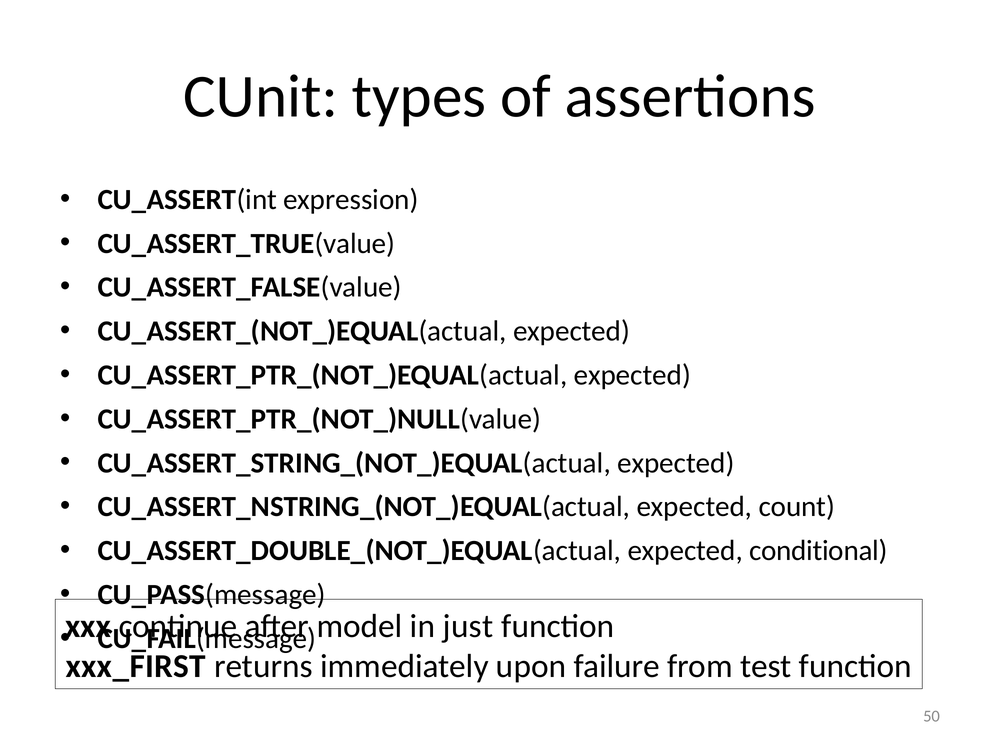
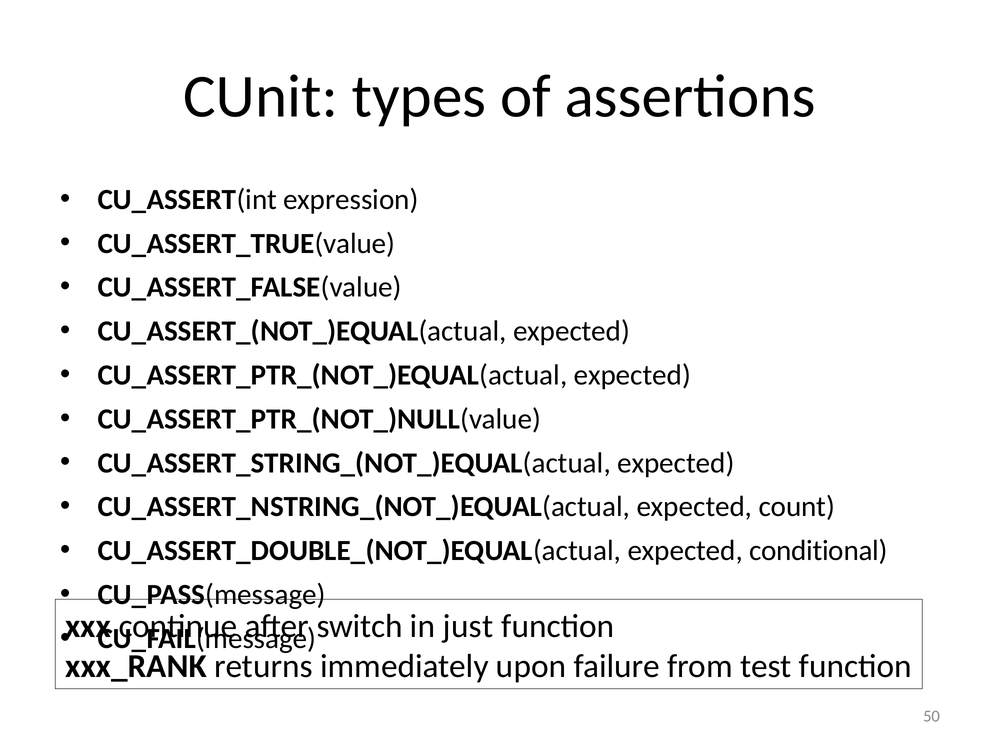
model: model -> switch
xxx_FIRST: xxx_FIRST -> xxx_RANK
